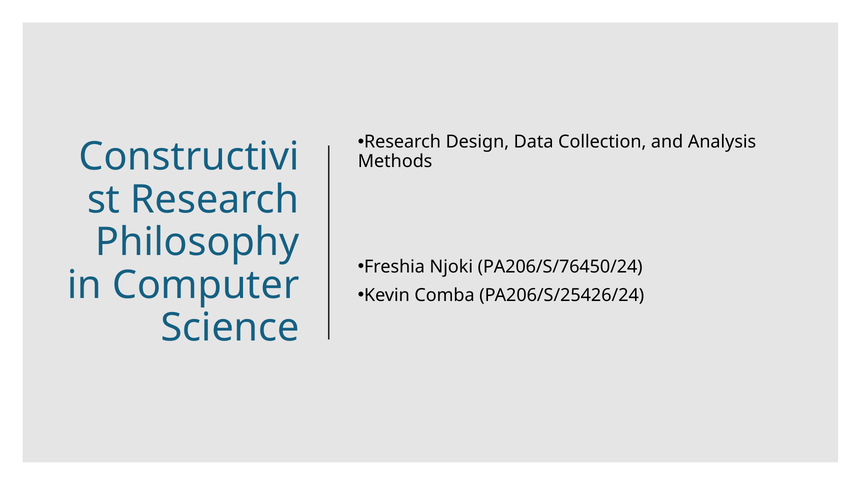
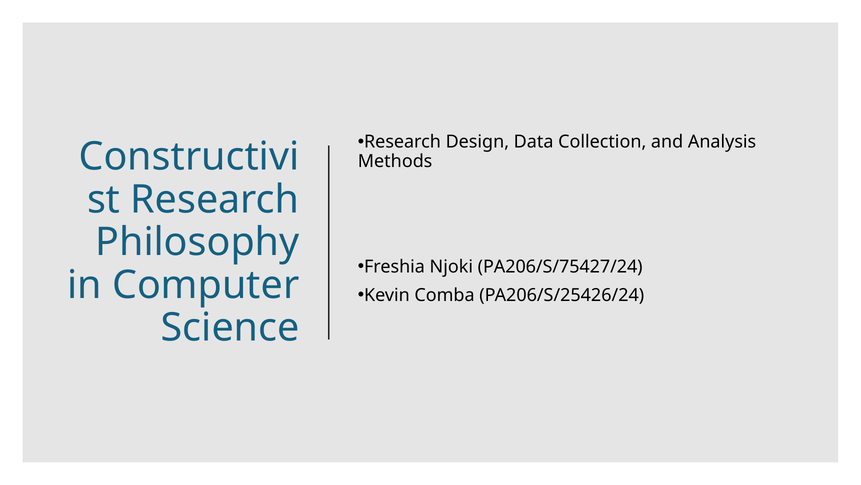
PA206/S/76450/24: PA206/S/76450/24 -> PA206/S/75427/24
